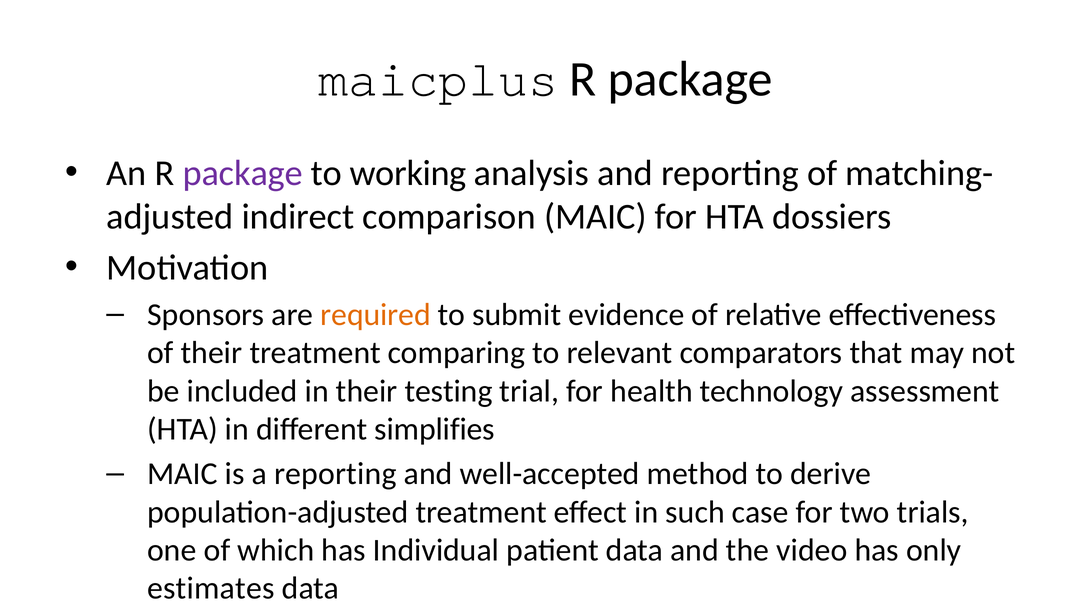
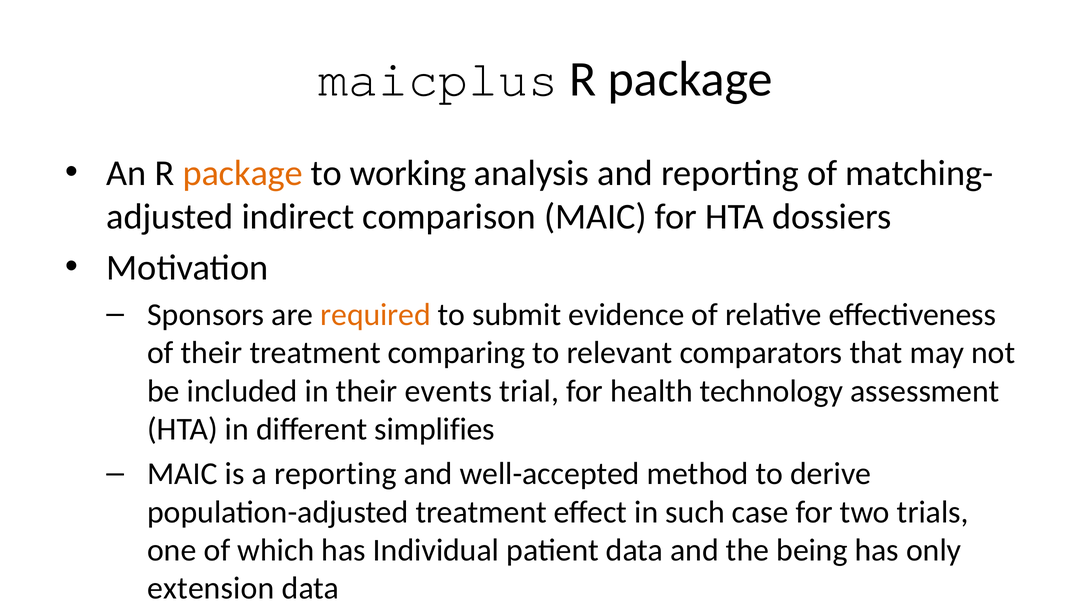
package at (243, 173) colour: purple -> orange
testing: testing -> events
video: video -> being
estimates: estimates -> extension
